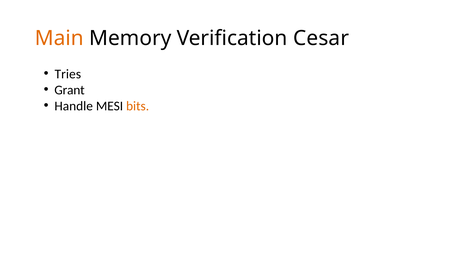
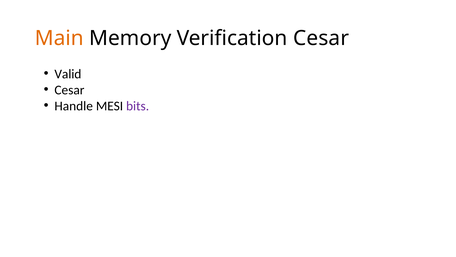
Tries: Tries -> Valid
Grant at (70, 90): Grant -> Cesar
bits colour: orange -> purple
